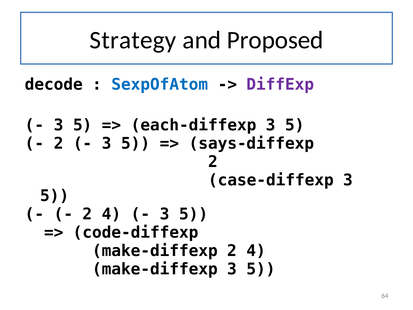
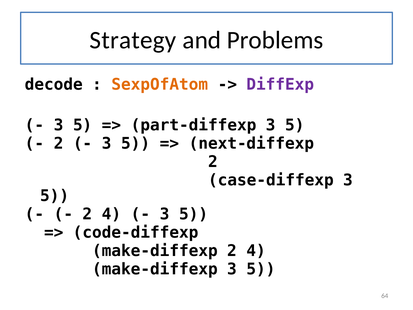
Proposed: Proposed -> Problems
SexpOfAtom colour: blue -> orange
each-diffexp: each-diffexp -> part-diffexp
says-diffexp: says-diffexp -> next-diffexp
